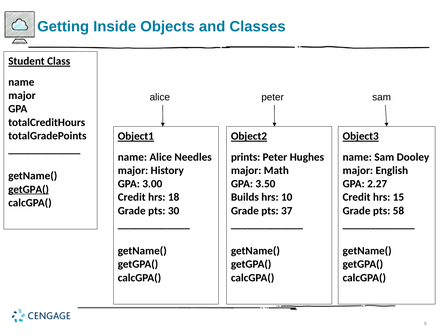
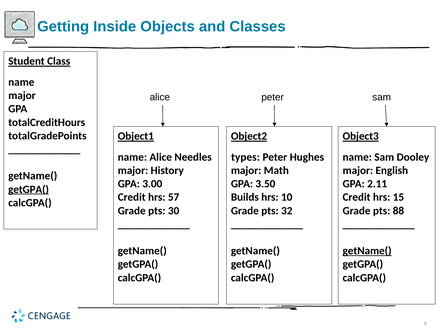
prints: prints -> types
2.27: 2.27 -> 2.11
18: 18 -> 57
37: 37 -> 32
58: 58 -> 88
getName( at (367, 250) underline: none -> present
